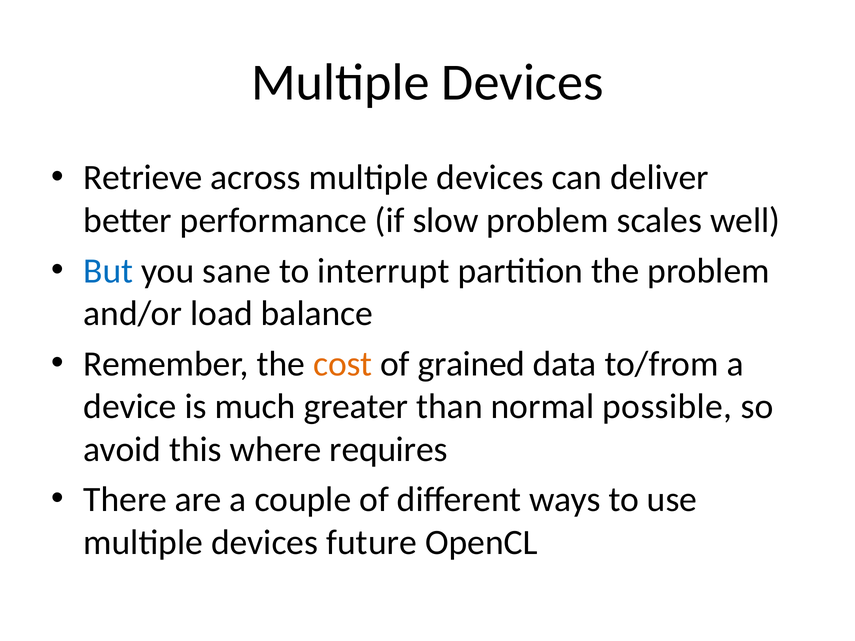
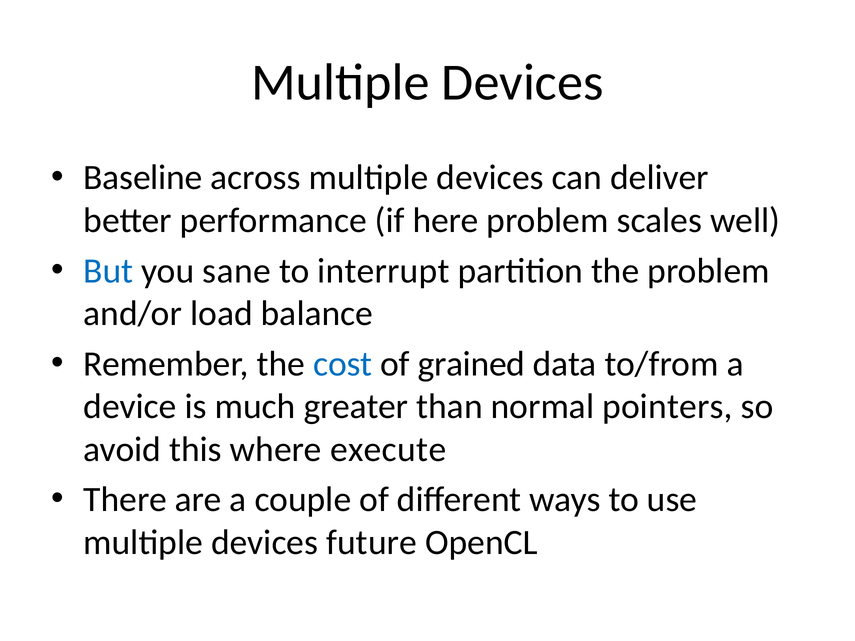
Retrieve: Retrieve -> Baseline
slow: slow -> here
cost colour: orange -> blue
possible: possible -> pointers
requires: requires -> execute
